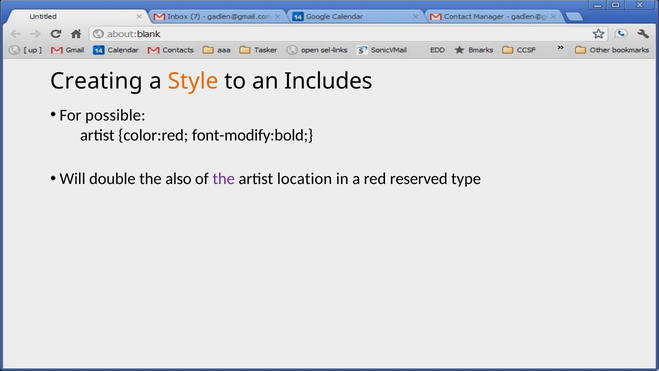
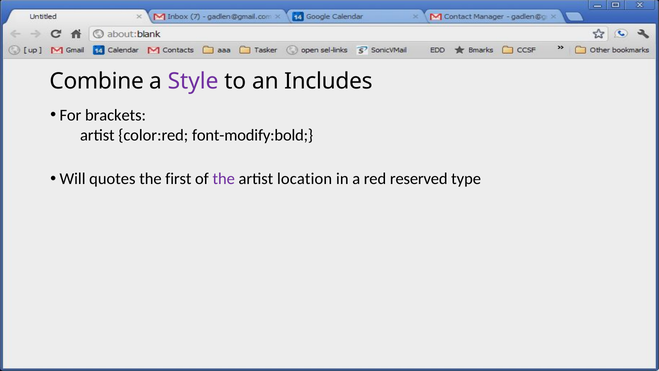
Creating: Creating -> Combine
Style colour: orange -> purple
possible: possible -> brackets
double: double -> quotes
also: also -> first
